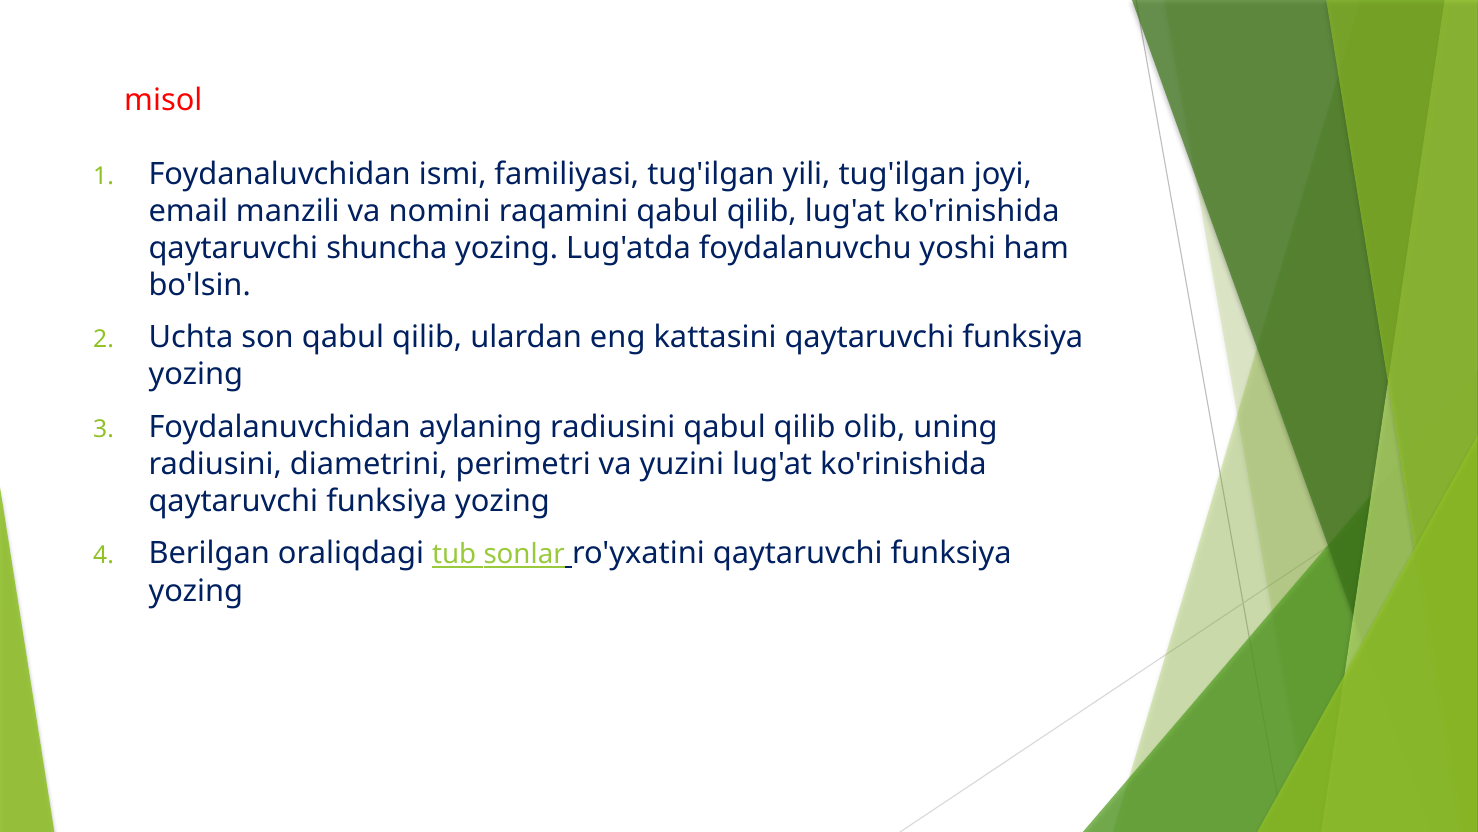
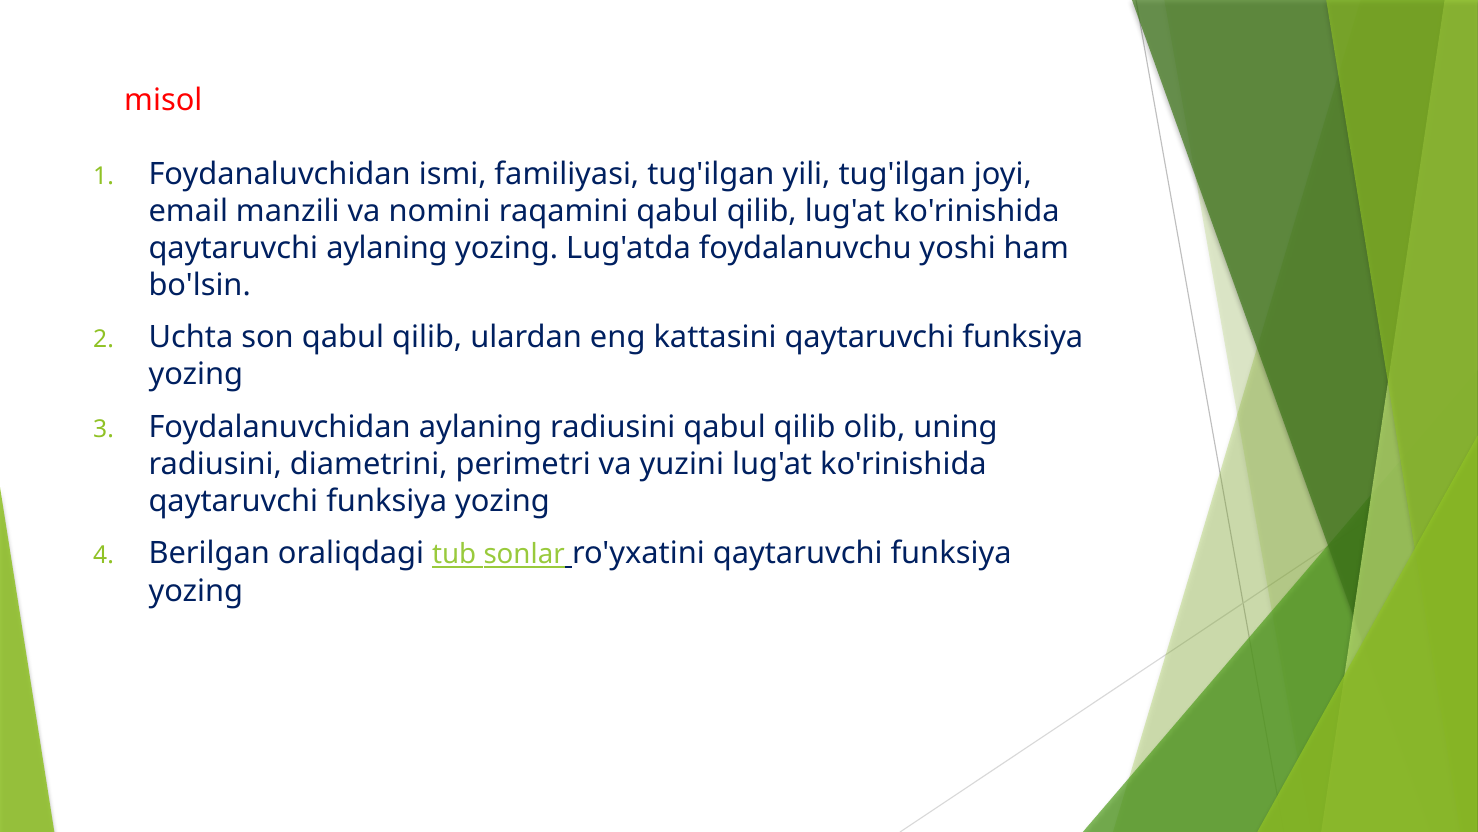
qaytaruvchi shuncha: shuncha -> aylaning
